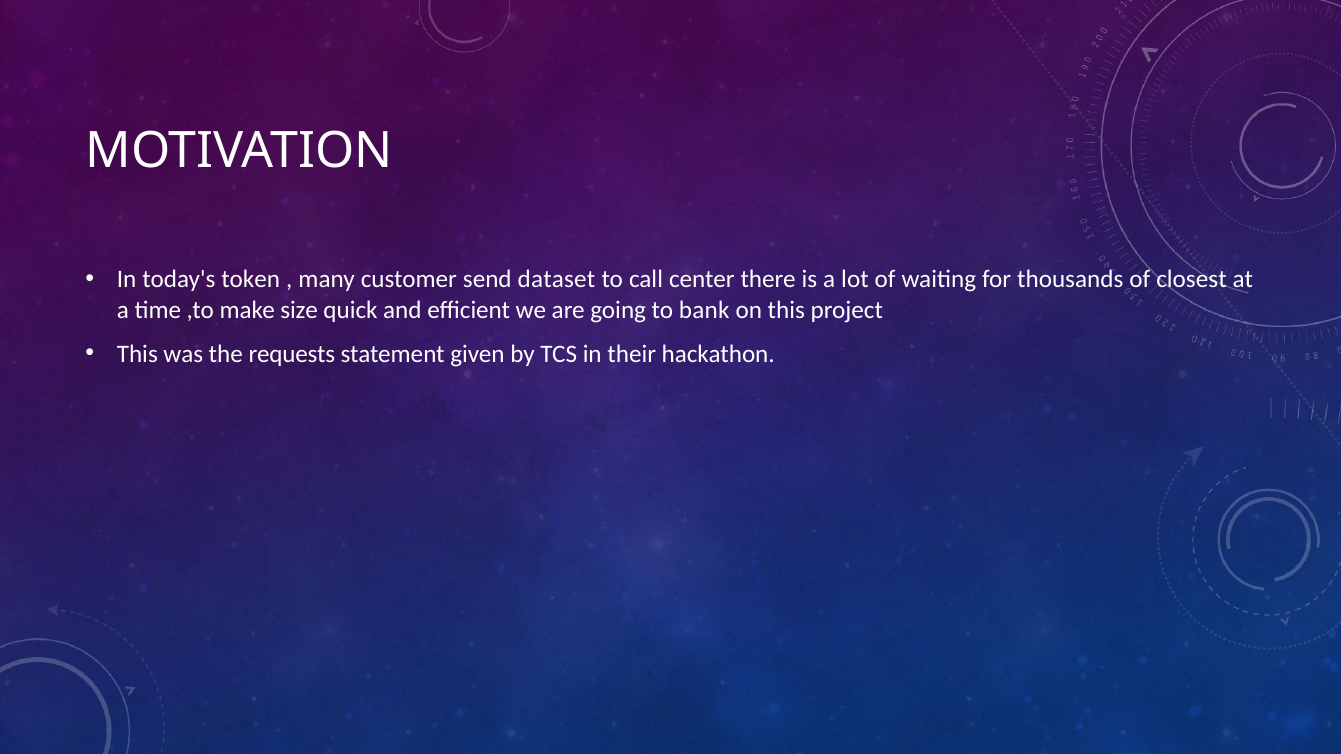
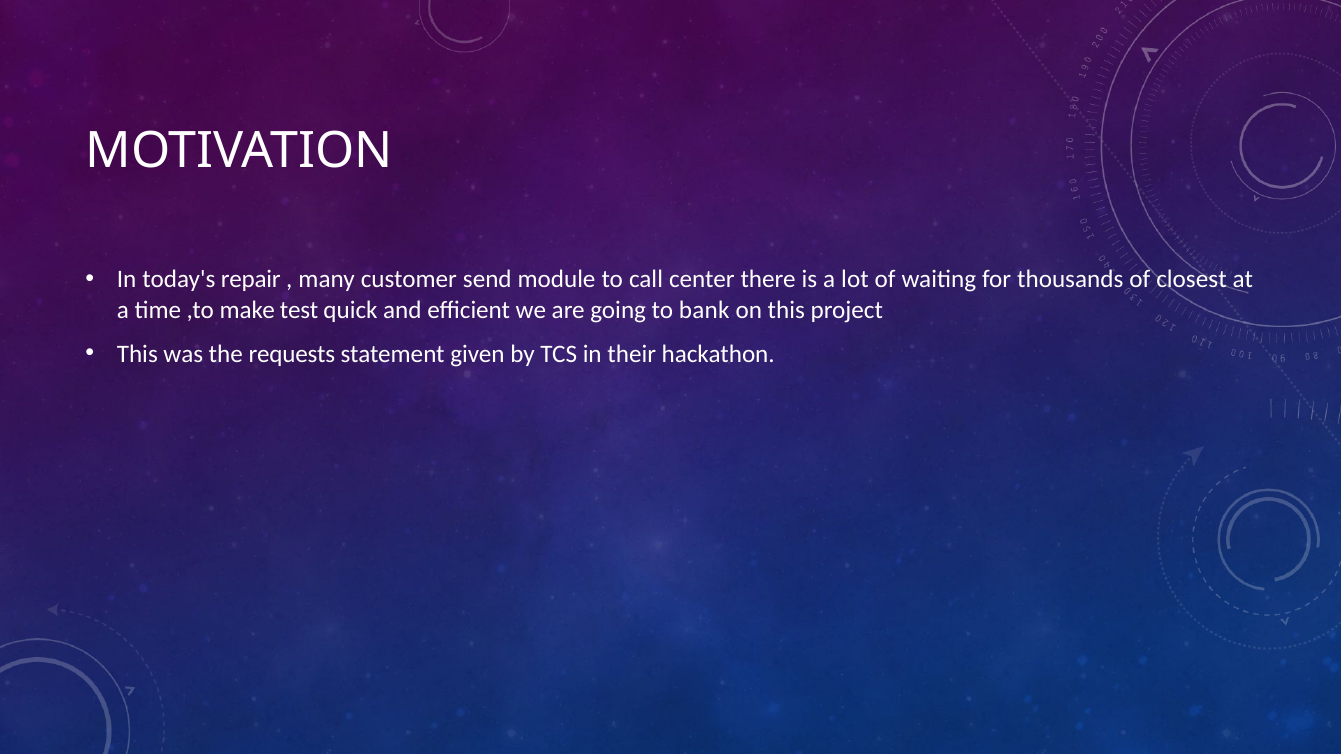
token: token -> repair
dataset: dataset -> module
size: size -> test
